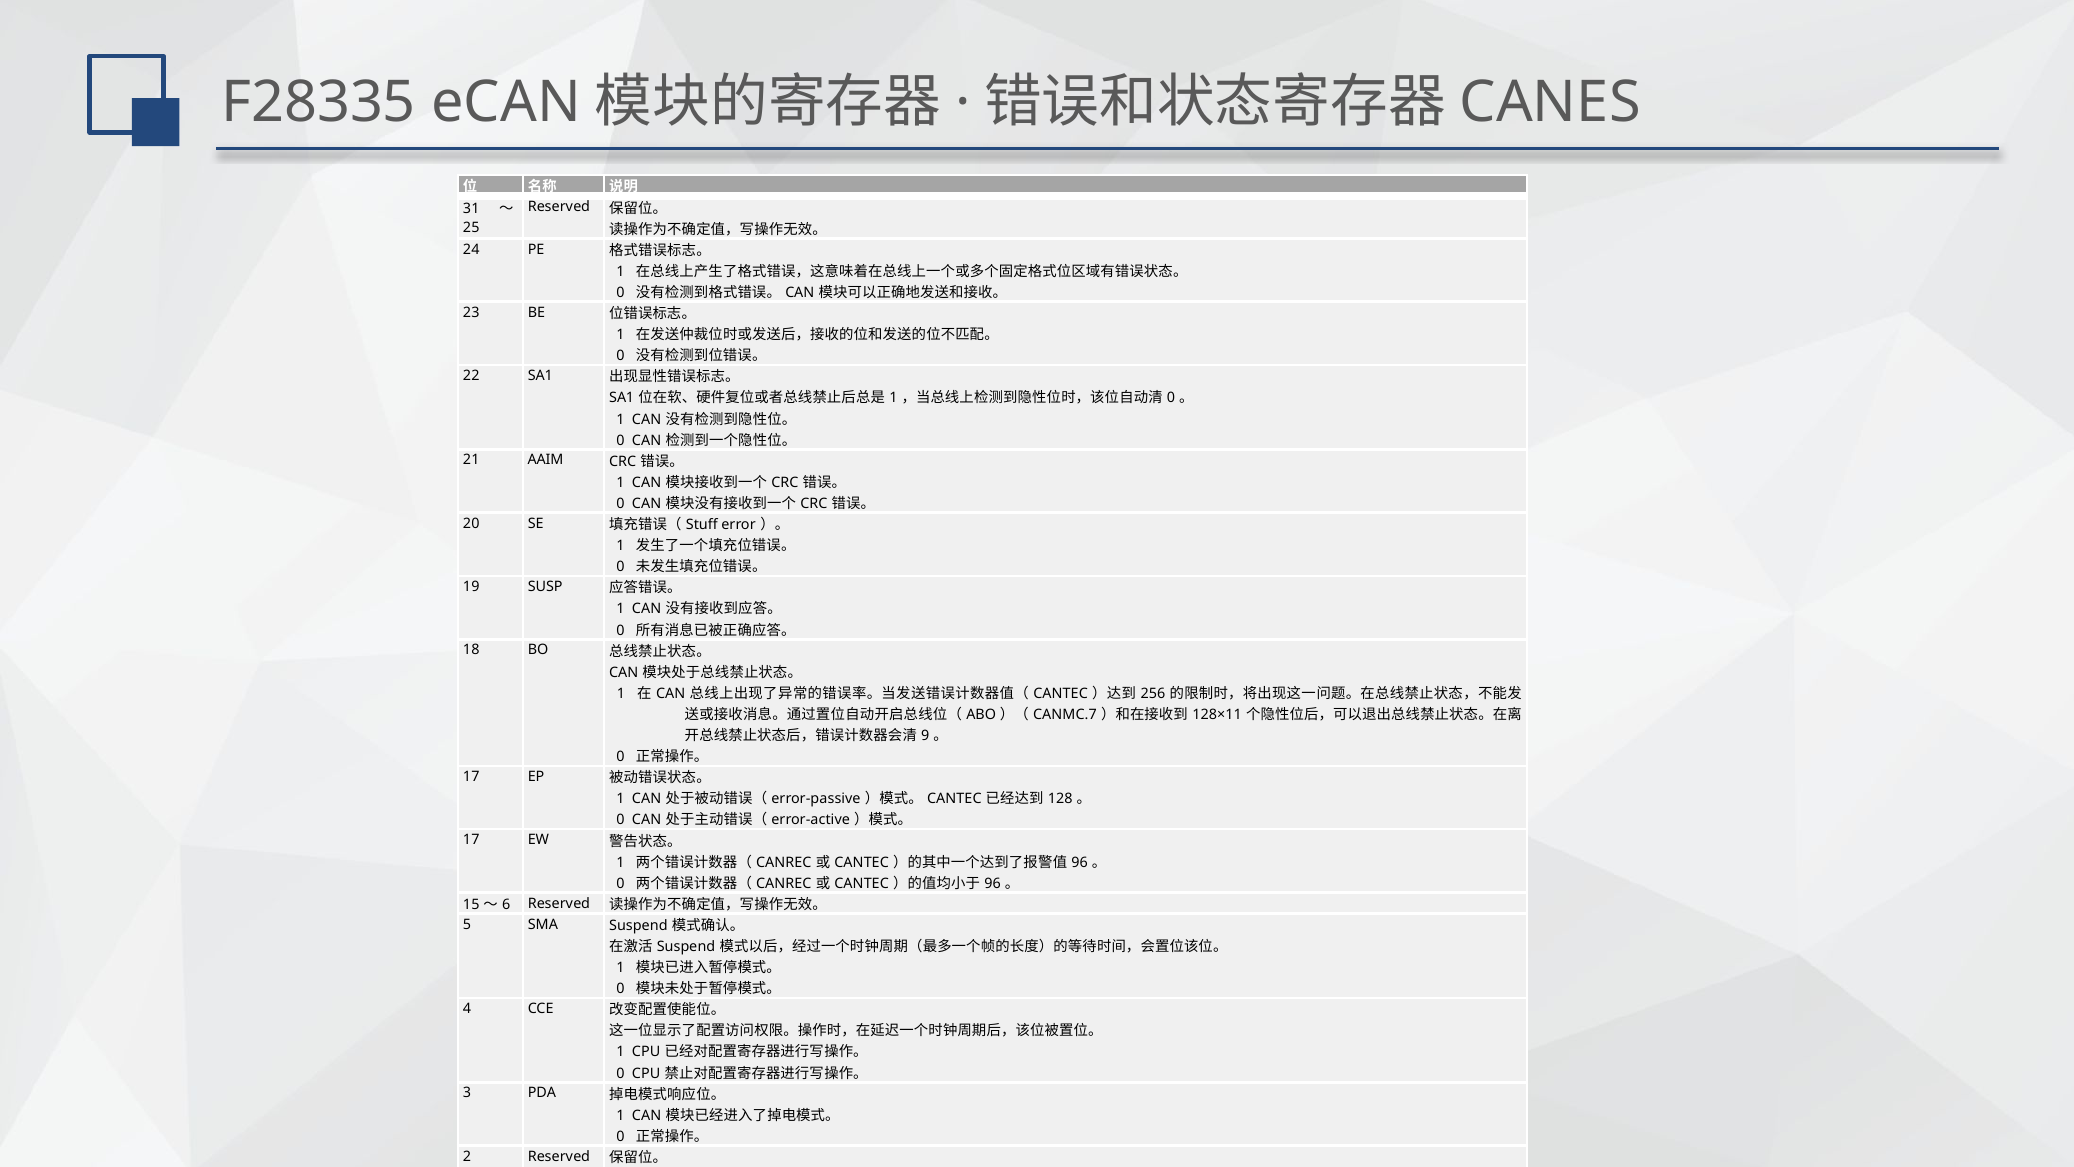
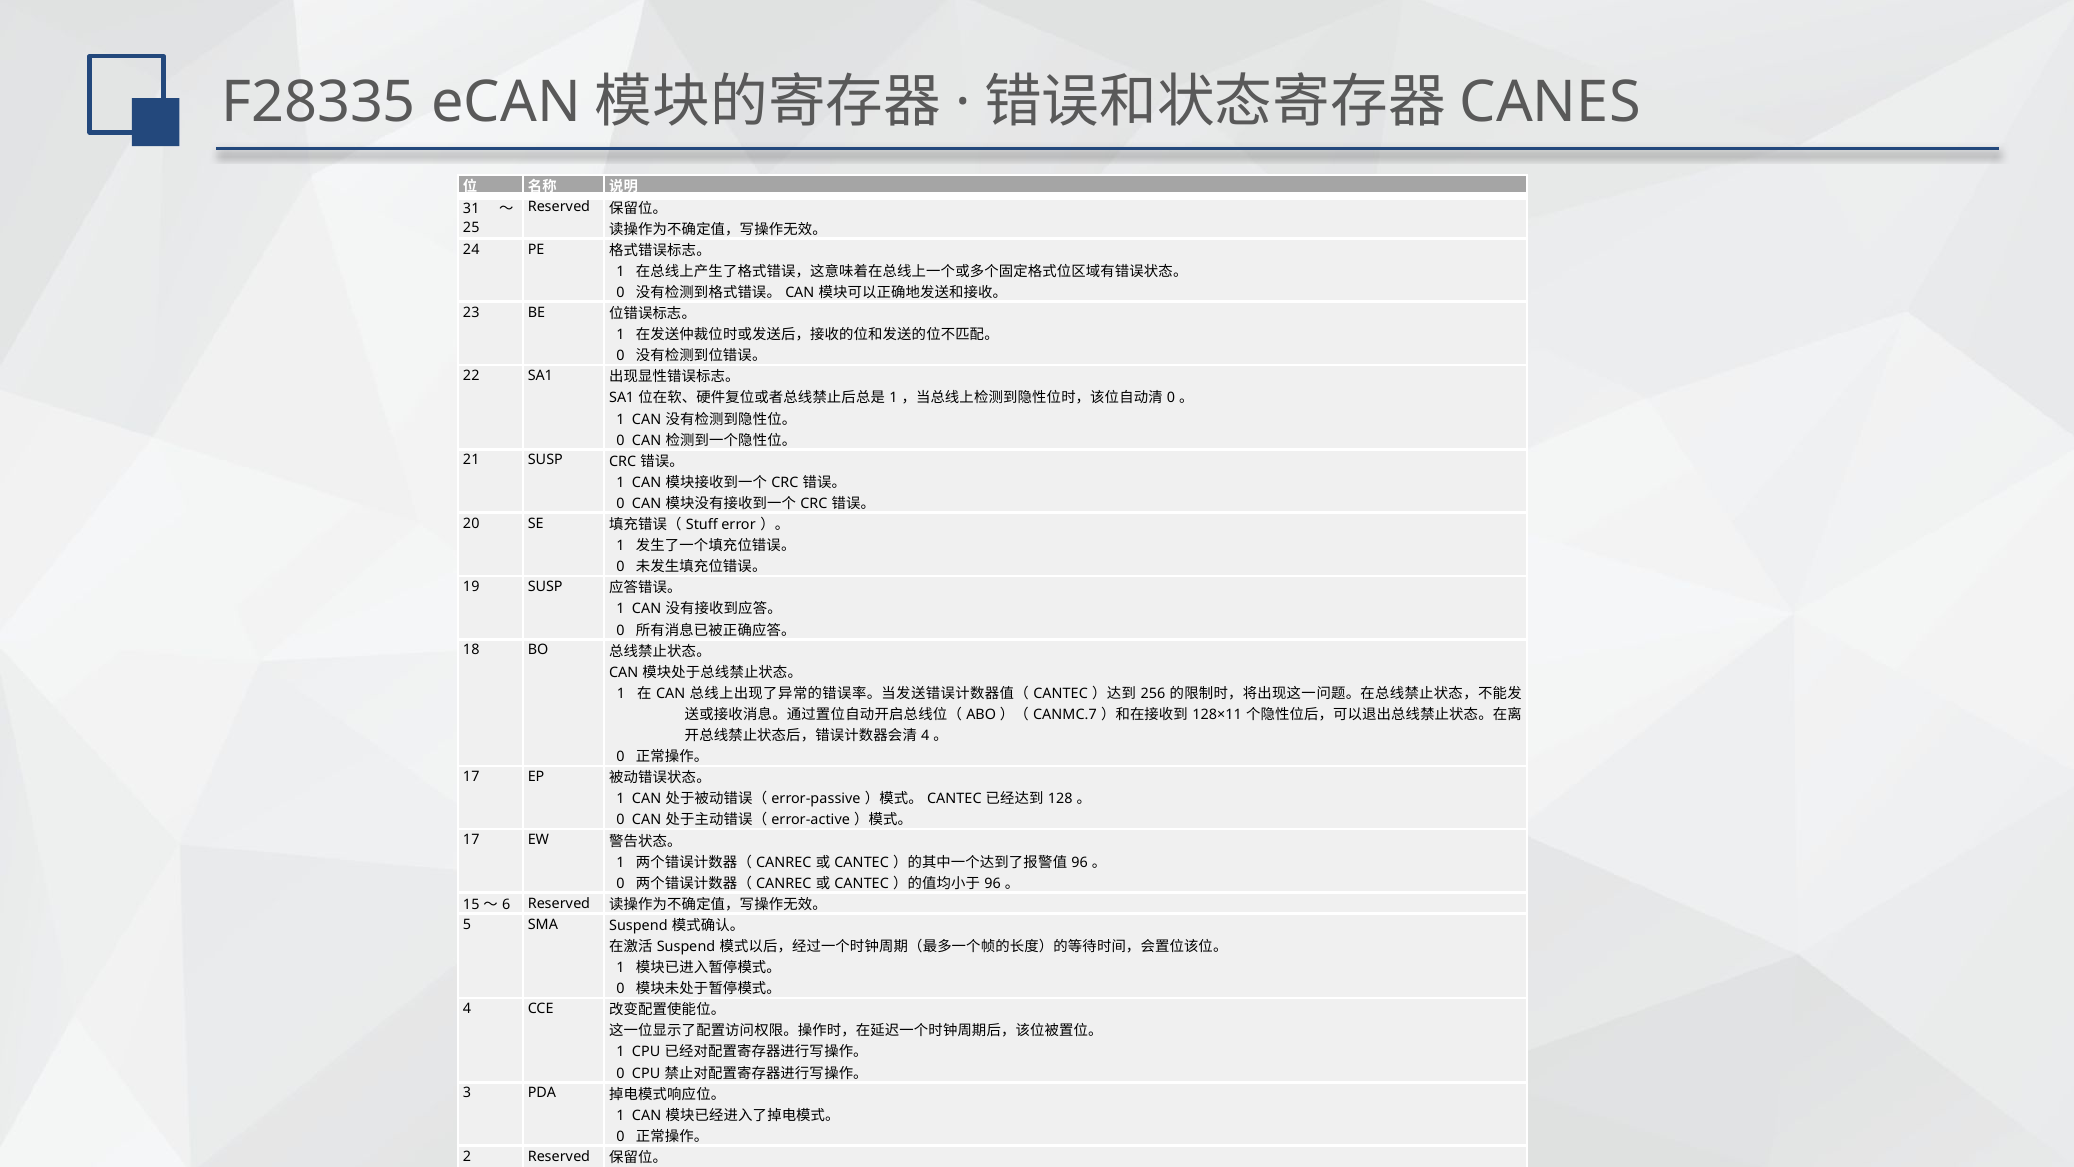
21 AAIM: AAIM -> SUSP
9 at (925, 736): 9 -> 4
